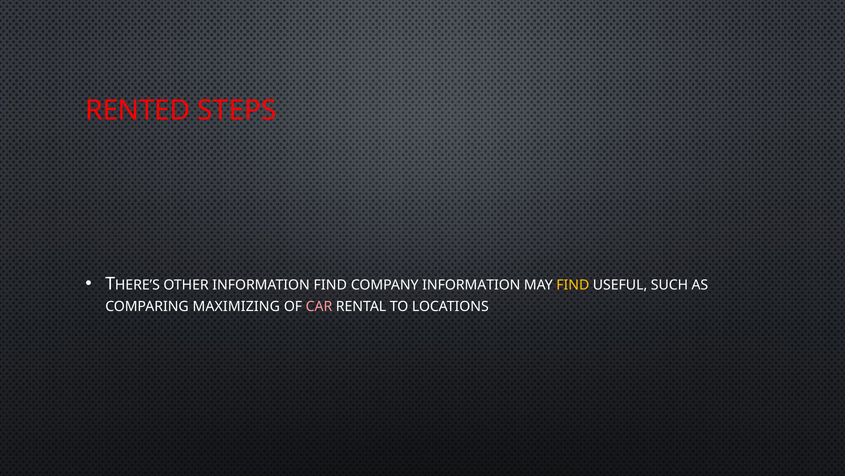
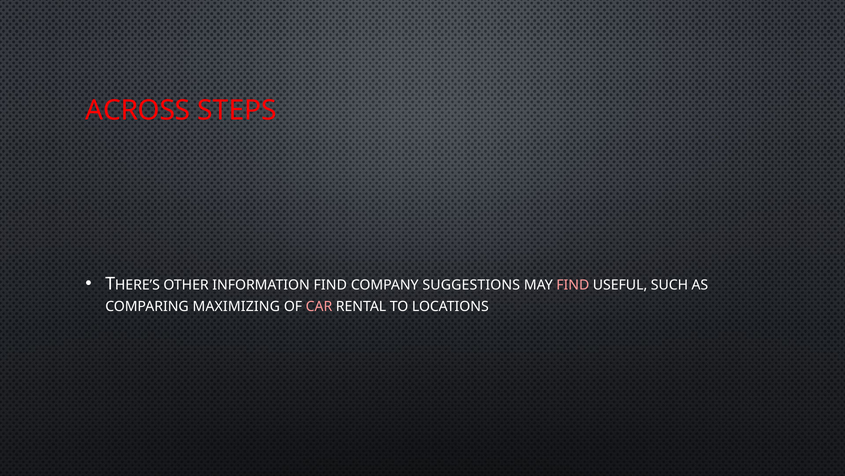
RENTED: RENTED -> ACROSS
COMPANY INFORMATION: INFORMATION -> SUGGESTIONS
FIND at (573, 285) colour: yellow -> pink
